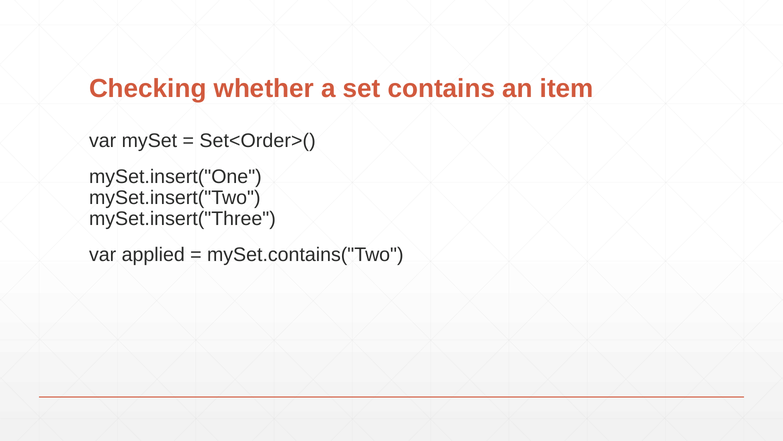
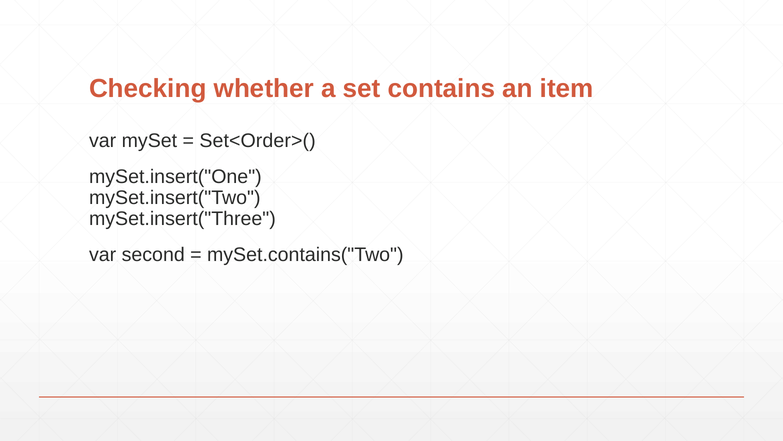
applied: applied -> second
